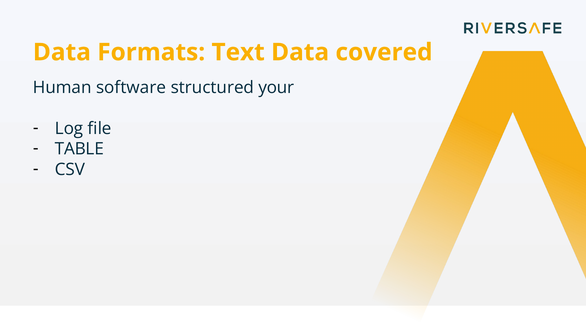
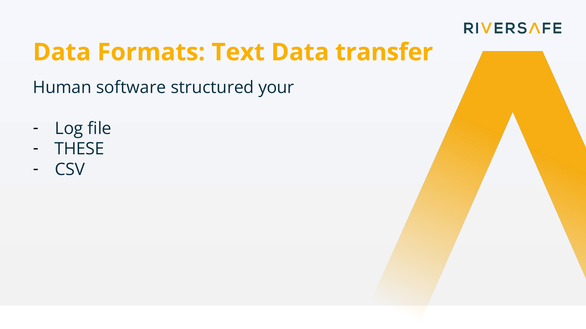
covered: covered -> transfer
TABLE: TABLE -> THESE
